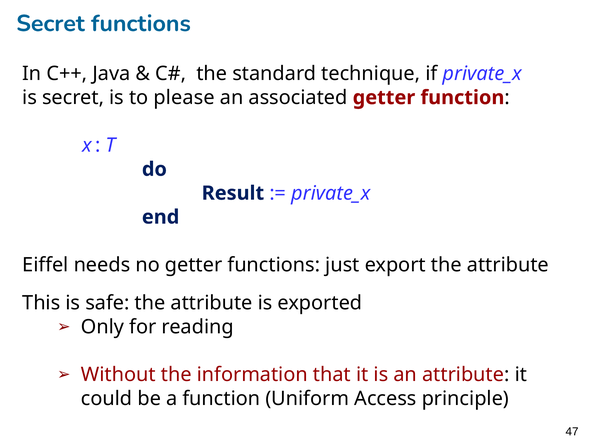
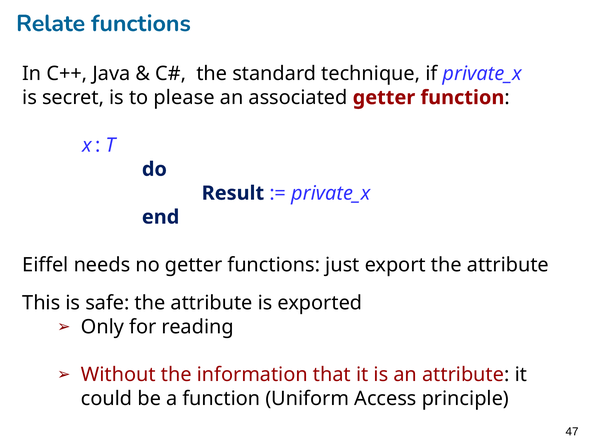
Secret at (51, 23): Secret -> Relate
